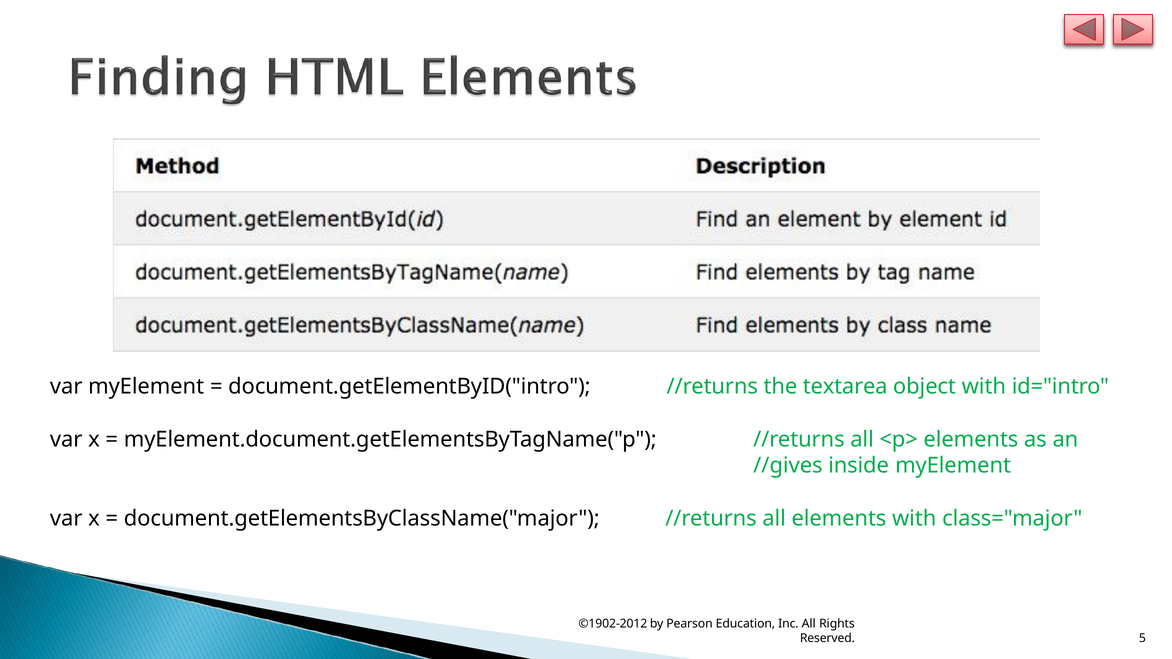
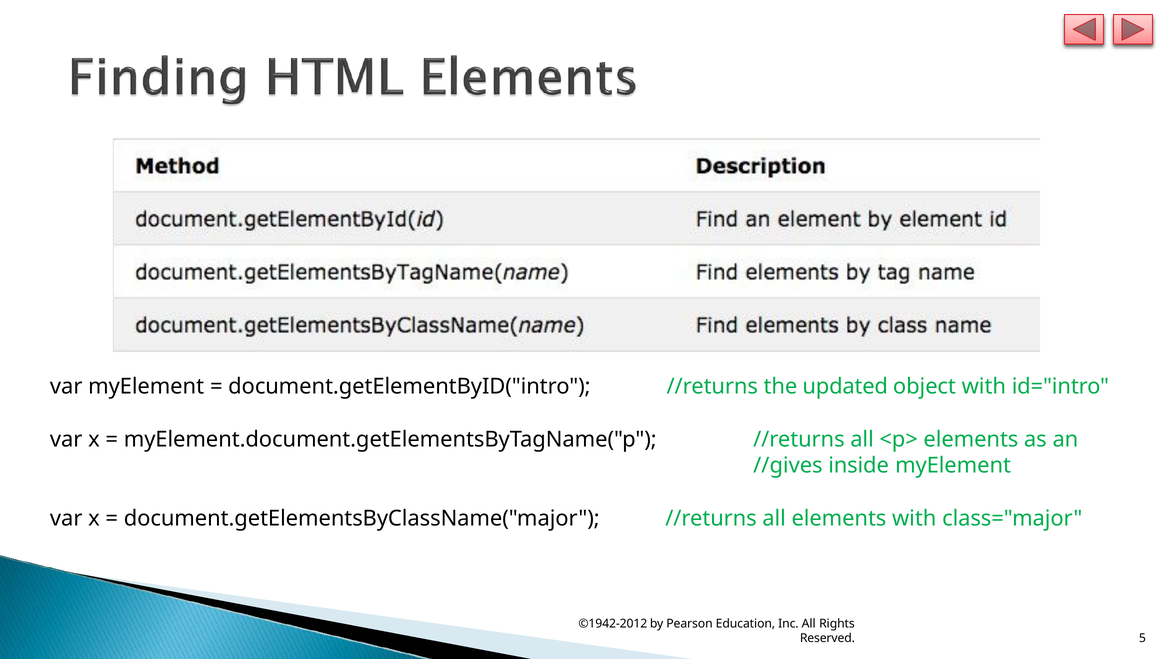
textarea: textarea -> updated
©1902-2012: ©1902-2012 -> ©1942-2012
